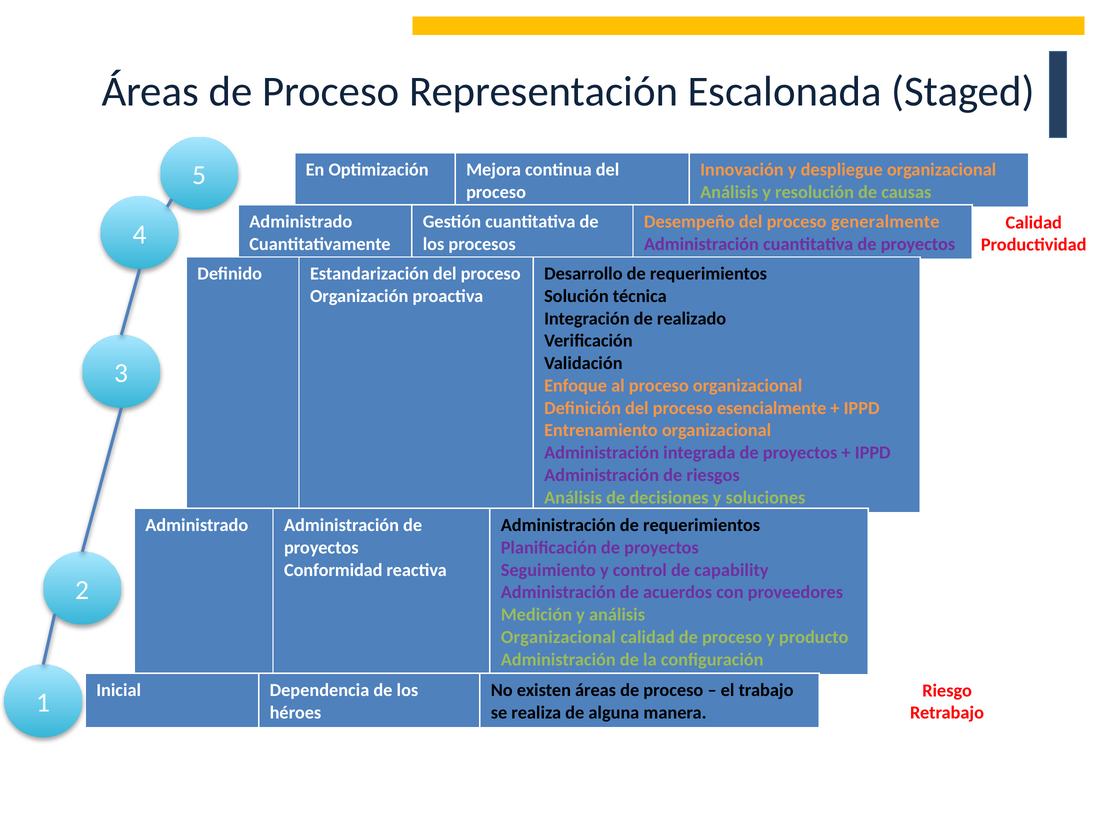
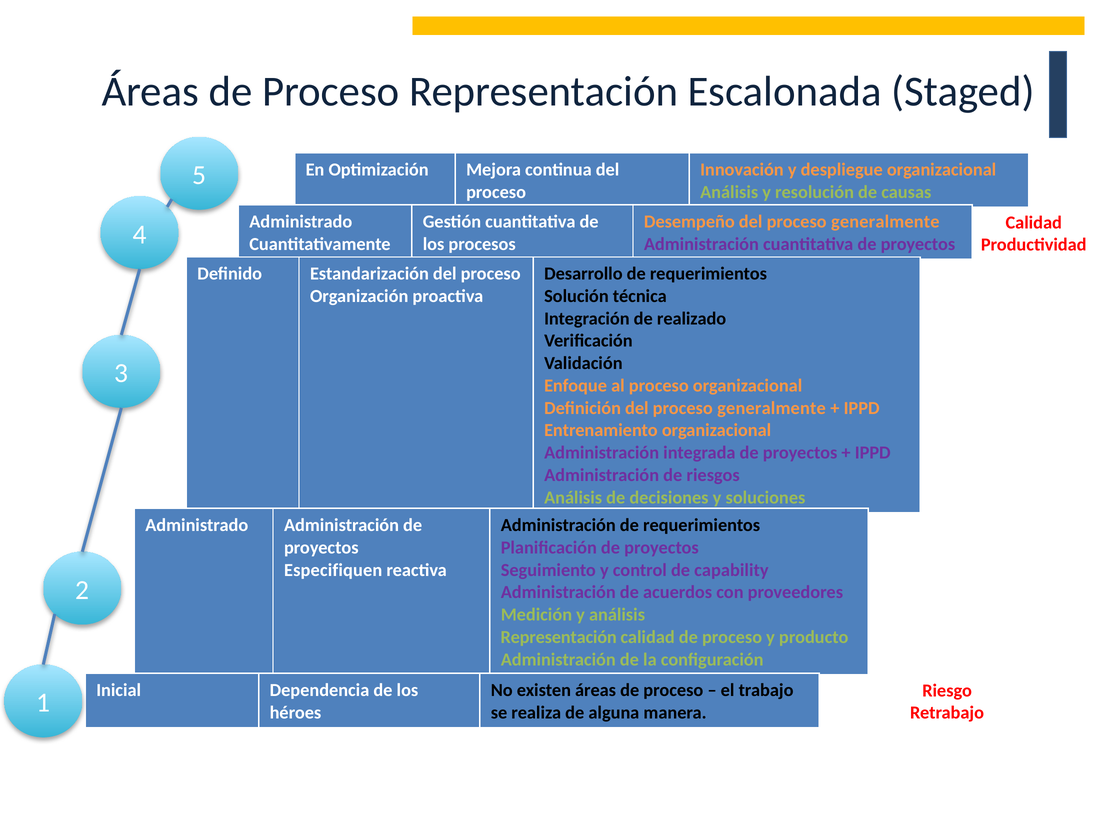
Definición del proceso esencialmente: esencialmente -> generalmente
Conformidad: Conformidad -> Especifiquen
Organizacional at (558, 637): Organizacional -> Representación
